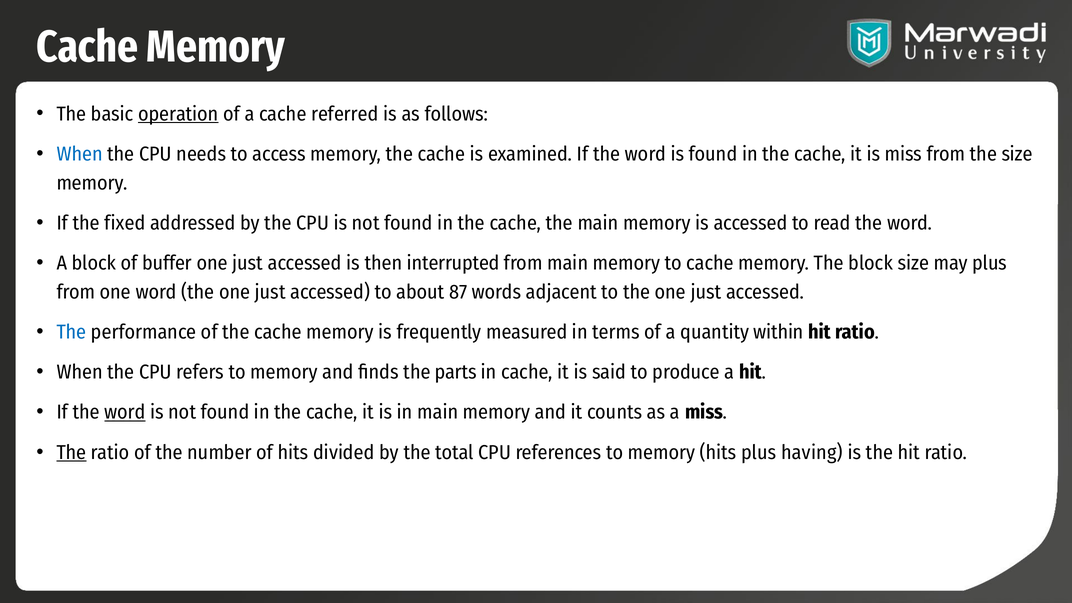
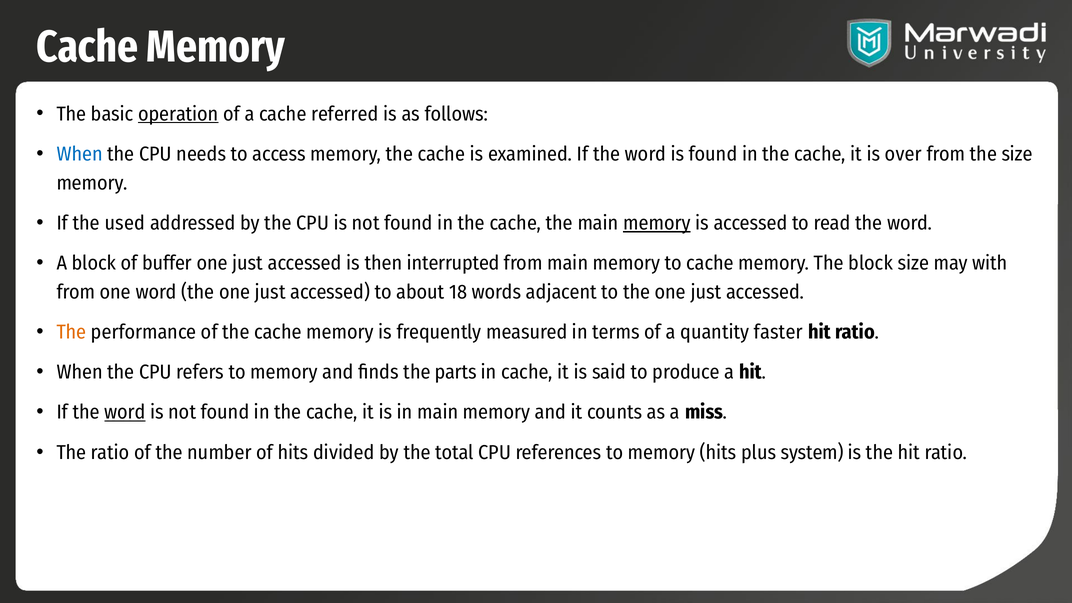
is miss: miss -> over
fixed: fixed -> used
memory at (657, 223) underline: none -> present
may plus: plus -> with
87: 87 -> 18
The at (71, 332) colour: blue -> orange
within: within -> faster
The at (71, 452) underline: present -> none
having: having -> system
